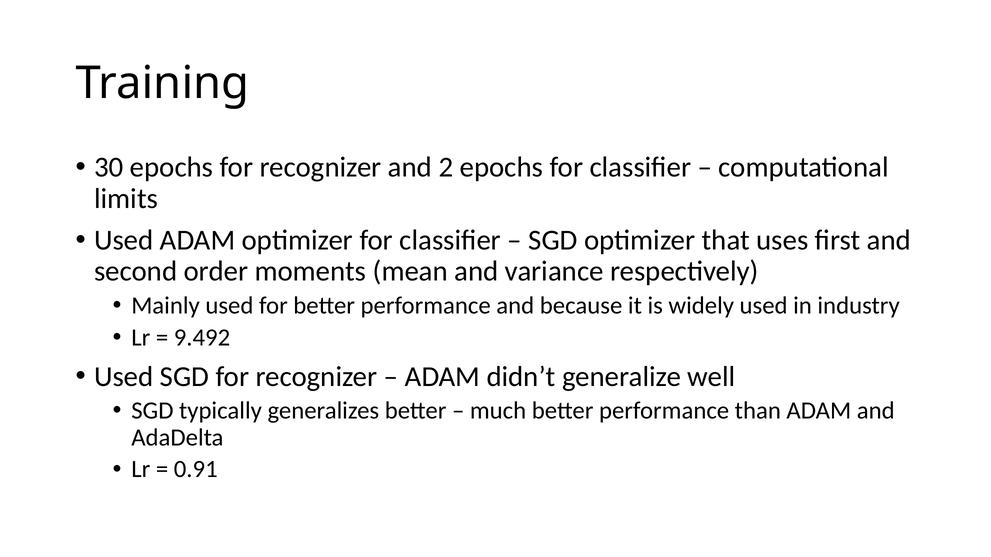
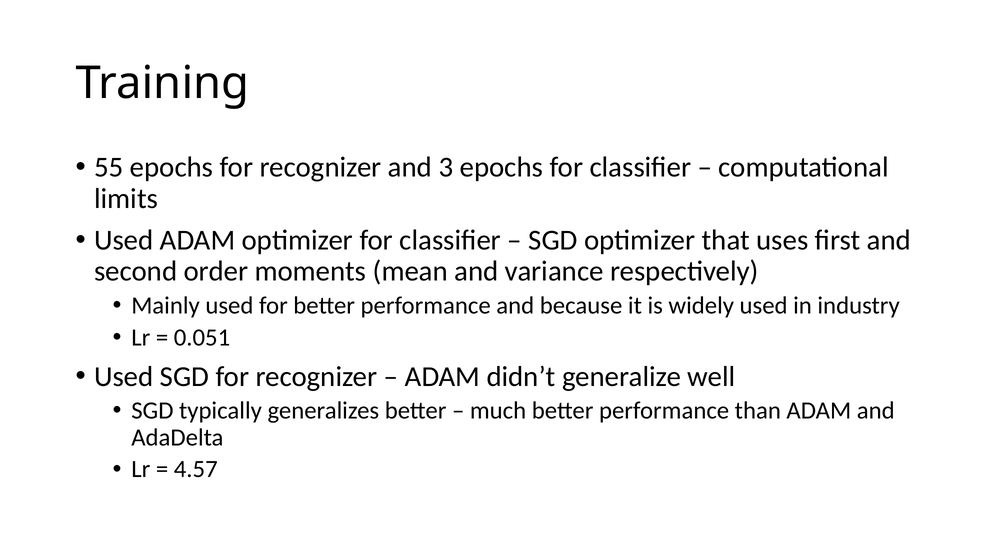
30: 30 -> 55
2: 2 -> 3
9.492: 9.492 -> 0.051
0.91: 0.91 -> 4.57
